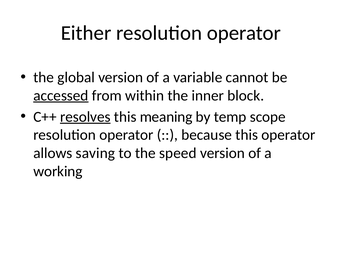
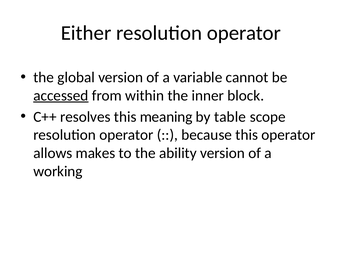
resolves underline: present -> none
temp: temp -> table
saving: saving -> makes
speed: speed -> ability
